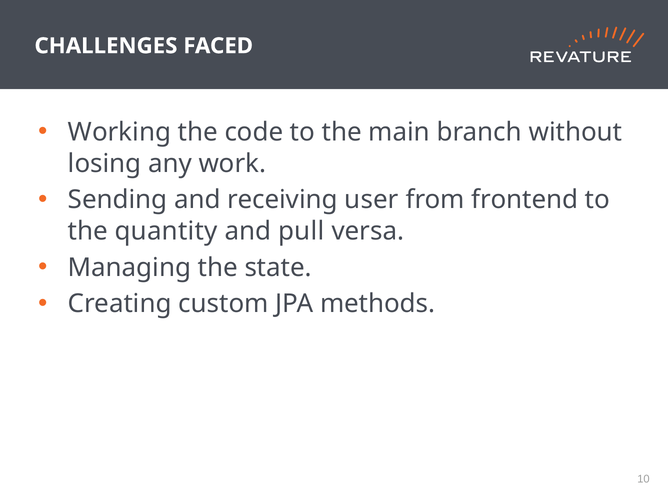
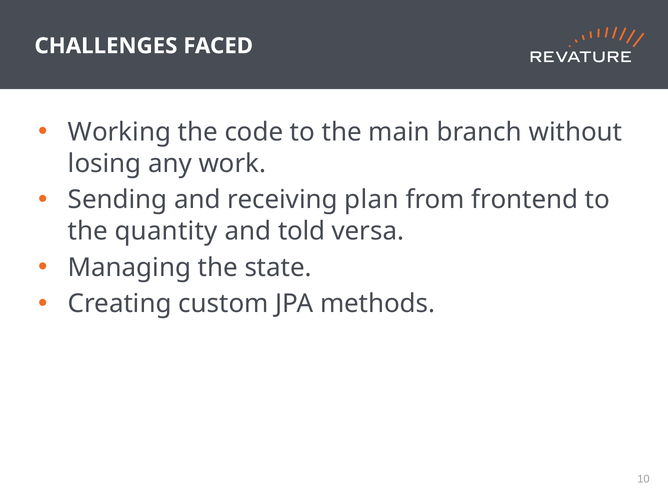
user: user -> plan
pull: pull -> told
